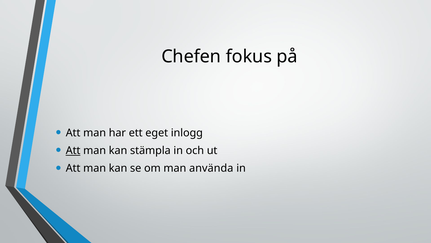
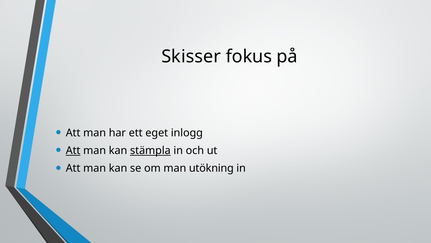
Chefen: Chefen -> Skisser
stämpla underline: none -> present
använda: använda -> utökning
